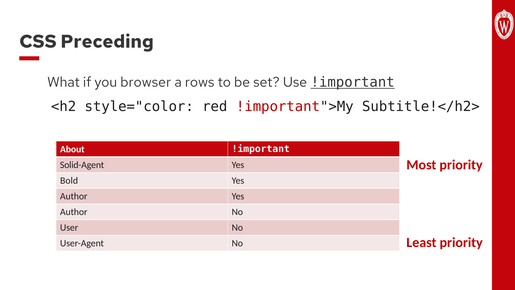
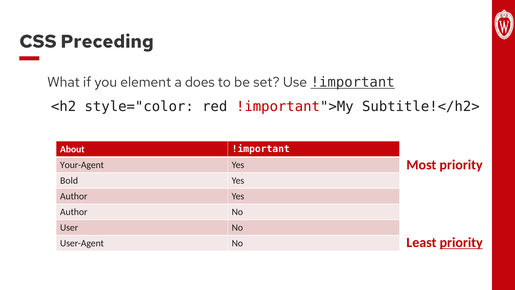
browser: browser -> element
rows: rows -> does
Solid-Agent: Solid-Agent -> Your-Agent
priority at (461, 242) underline: none -> present
